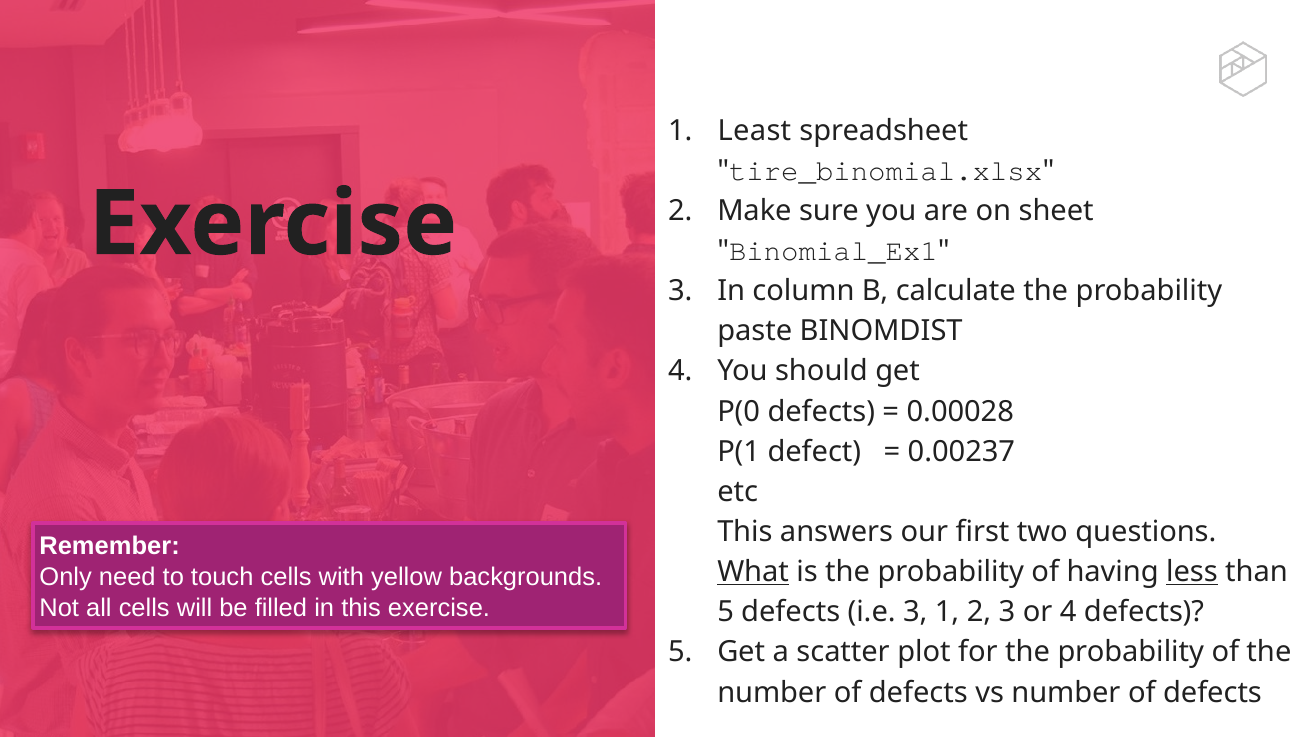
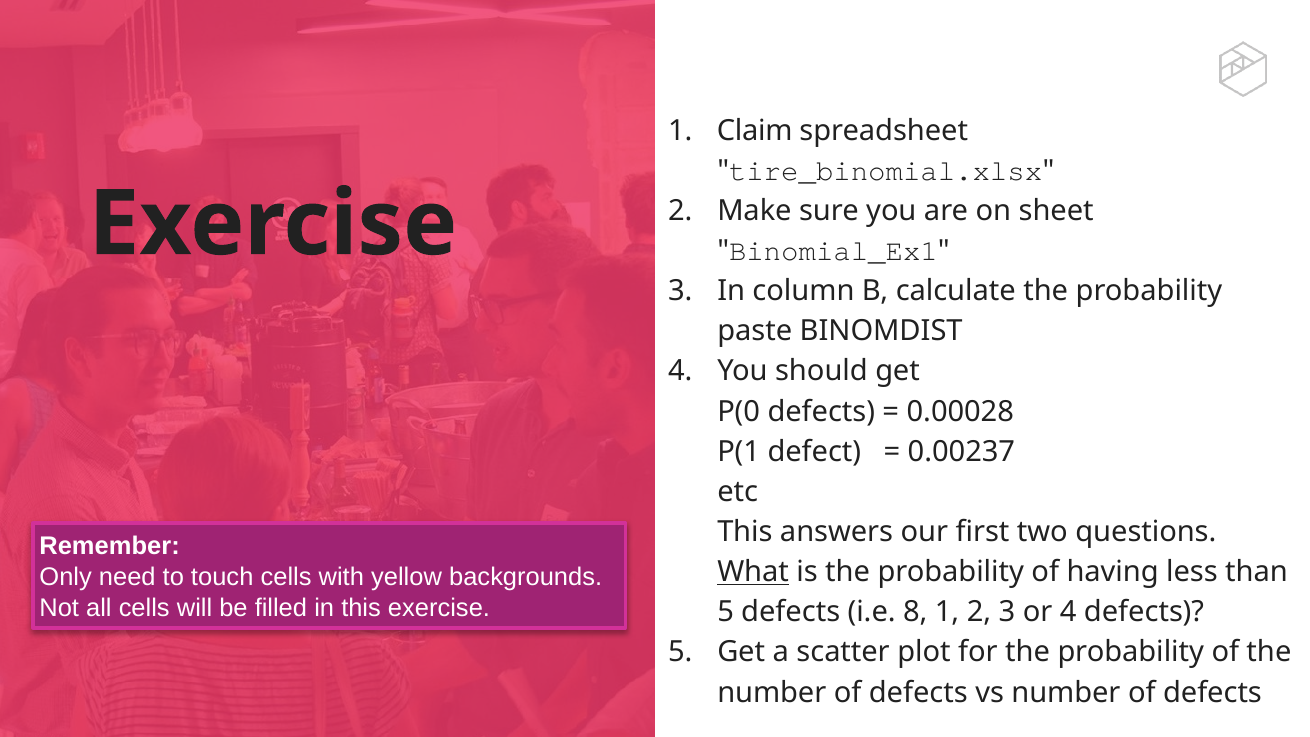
Least: Least -> Claim
less underline: present -> none
i.e 3: 3 -> 8
